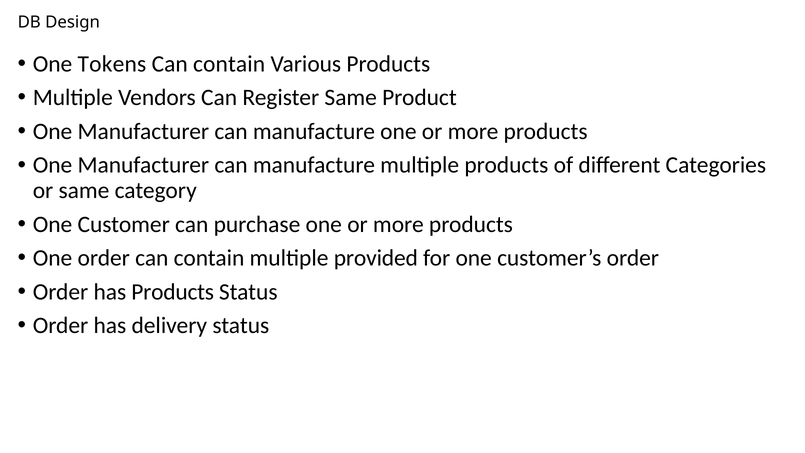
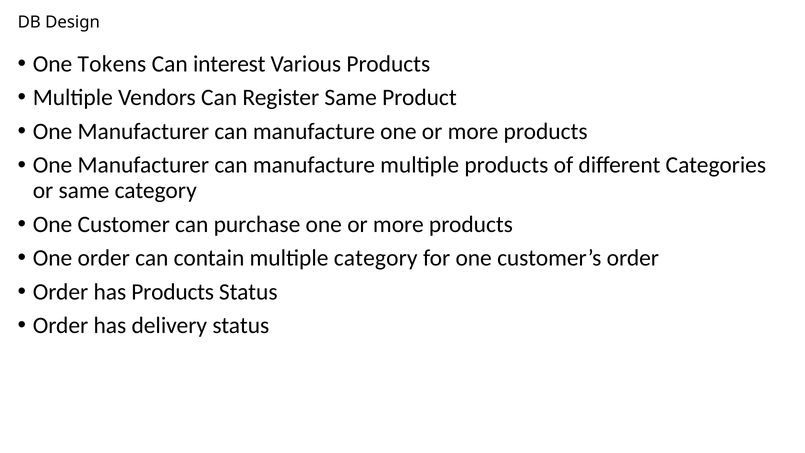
contain at (229, 64): contain -> interest
multiple provided: provided -> category
